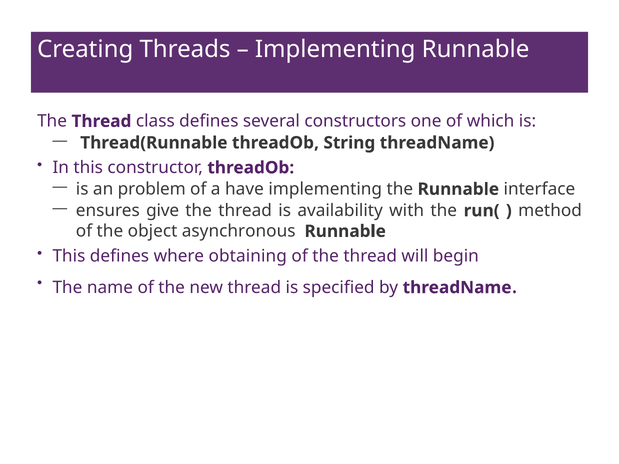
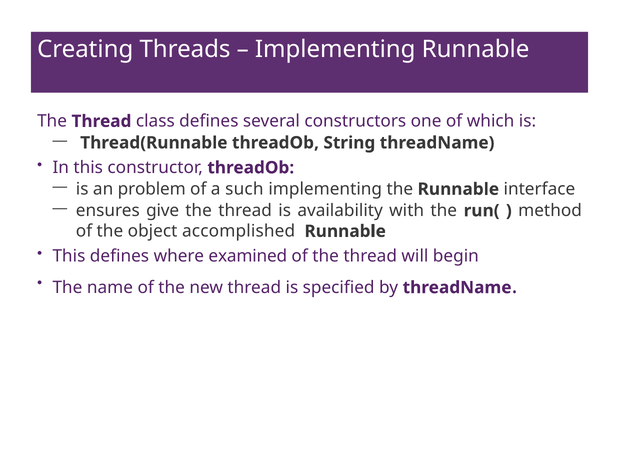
have: have -> such
asynchronous: asynchronous -> accomplished
obtaining: obtaining -> examined
